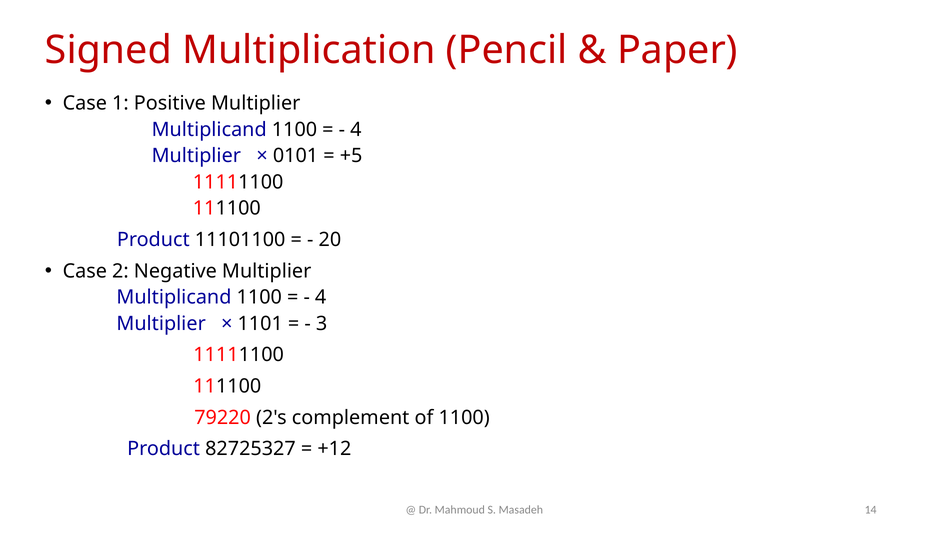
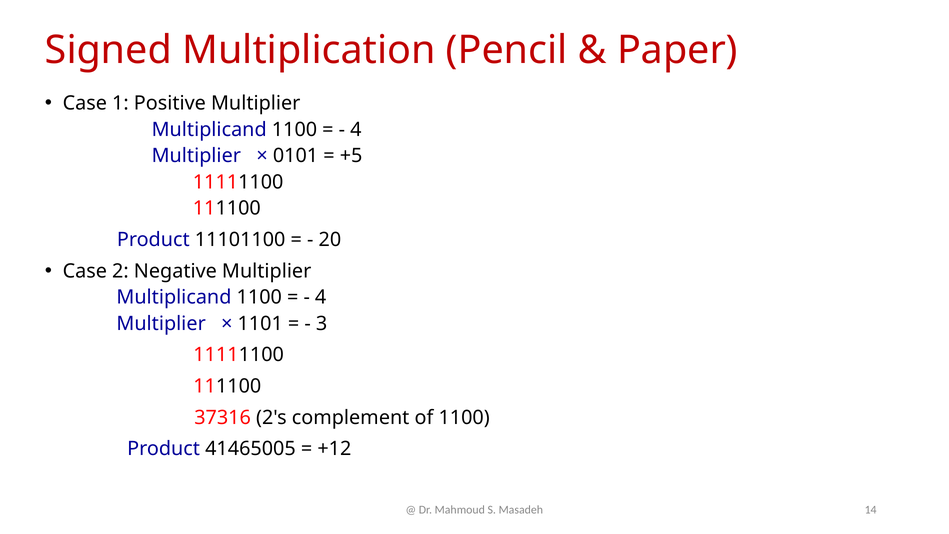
79220: 79220 -> 37316
82725327: 82725327 -> 41465005
